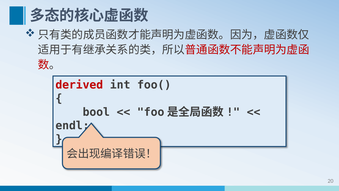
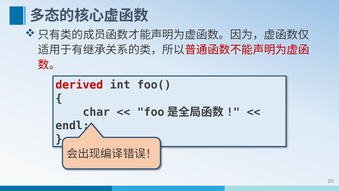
bool: bool -> char
